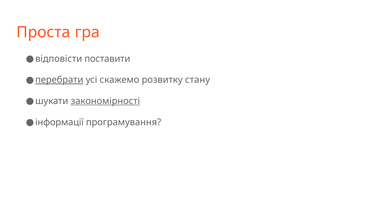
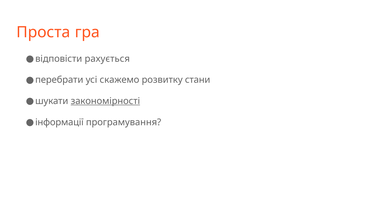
поставити: поставити -> рахується
перебрати underline: present -> none
стану: стану -> стани
